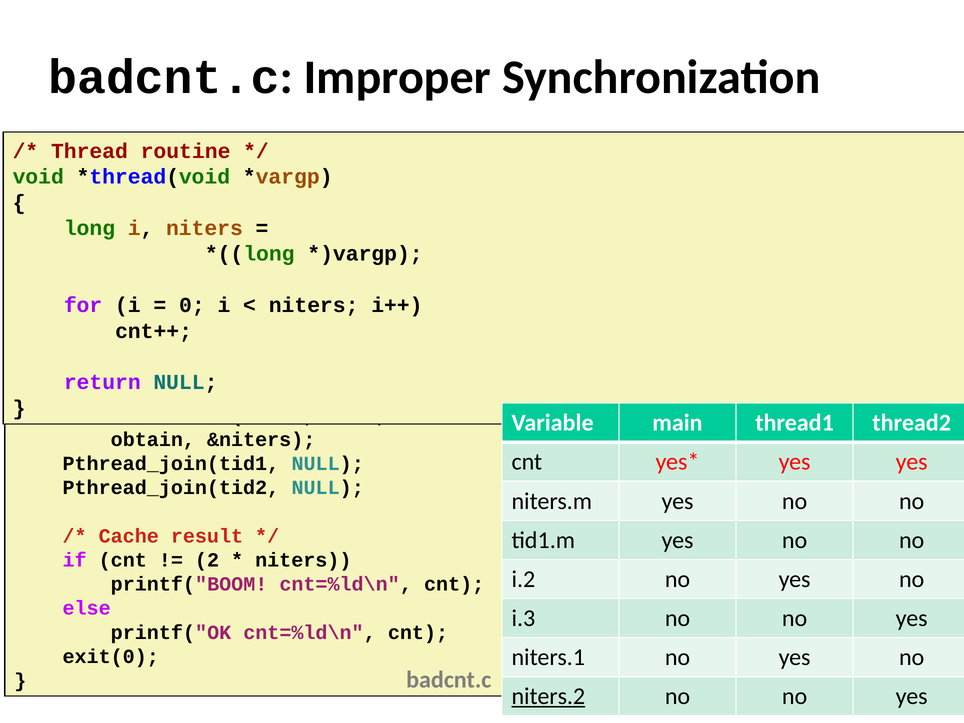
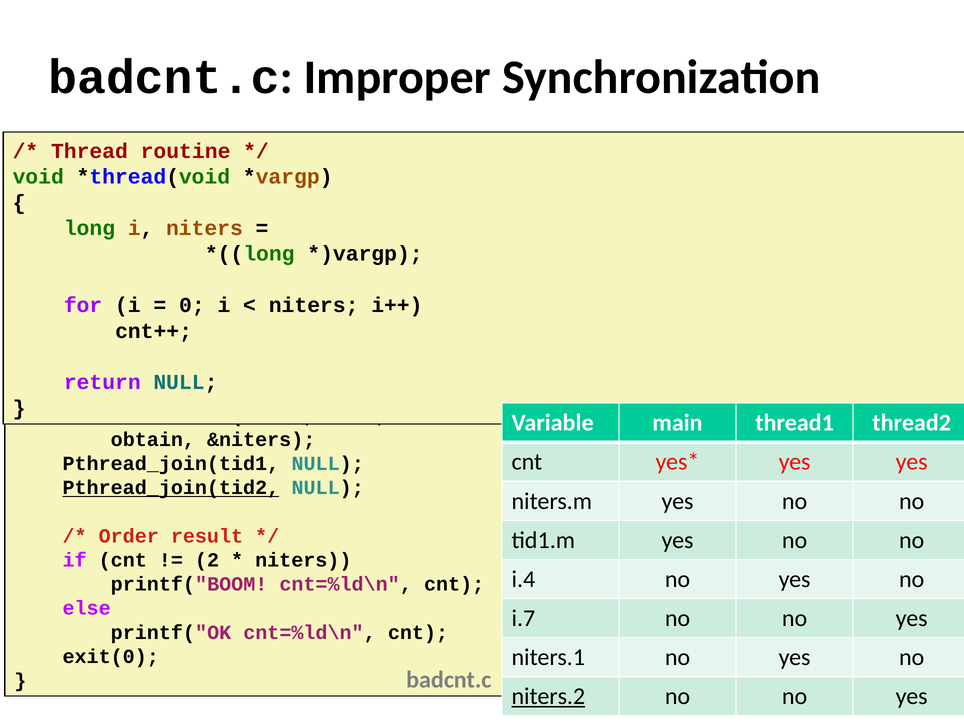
Pthread_join(tid2 underline: none -> present
Cache: Cache -> Order
i.2: i.2 -> i.4
i.3: i.3 -> i.7
